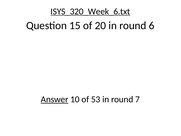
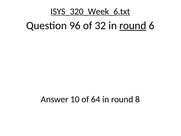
15: 15 -> 96
20: 20 -> 32
round at (133, 26) underline: none -> present
Answer underline: present -> none
53: 53 -> 64
7: 7 -> 8
